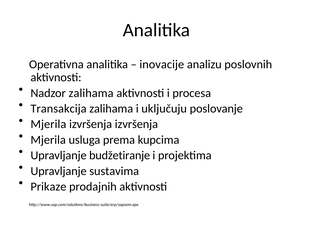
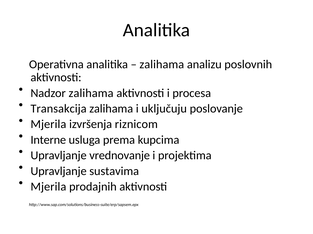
inovacije at (162, 64): inovacije -> zalihama
izvršenja izvršenja: izvršenja -> riznicom
Mjerila at (48, 140): Mjerila -> Interne
budžetiranje: budžetiranje -> vrednovanje
Prikaze at (48, 187): Prikaze -> Mjerila
